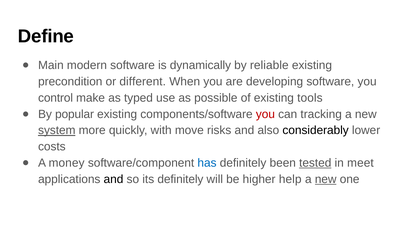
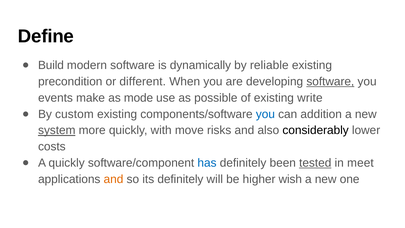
Main: Main -> Build
software at (330, 81) underline: none -> present
control: control -> events
typed: typed -> mode
tools: tools -> write
popular: popular -> custom
you at (265, 114) colour: red -> blue
tracking: tracking -> addition
A money: money -> quickly
and at (114, 179) colour: black -> orange
help: help -> wish
new at (326, 179) underline: present -> none
